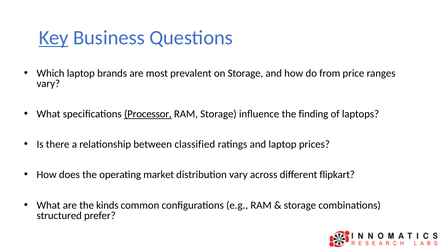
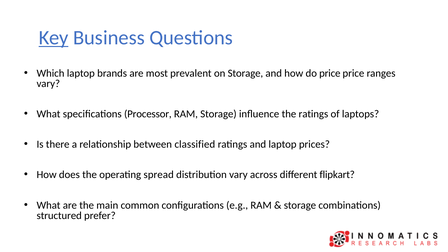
do from: from -> price
Processor underline: present -> none
the finding: finding -> ratings
market: market -> spread
kinds: kinds -> main
